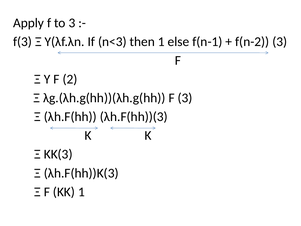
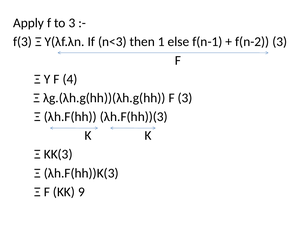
2: 2 -> 4
KK 1: 1 -> 9
